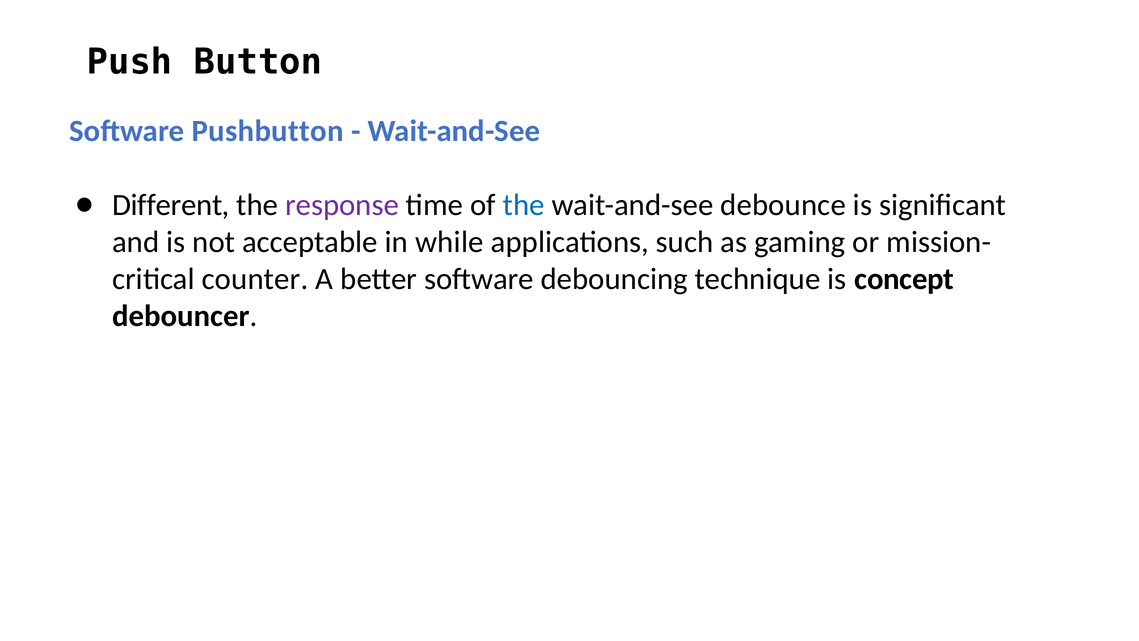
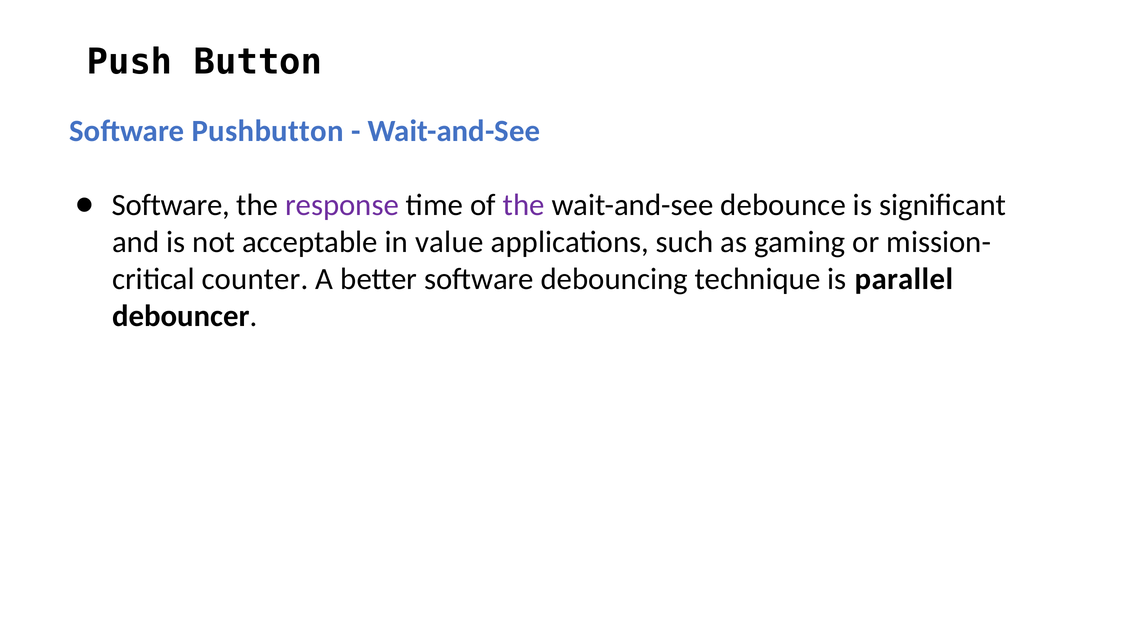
Different at (171, 205): Different -> Software
the at (524, 205) colour: blue -> purple
while: while -> value
concept: concept -> parallel
